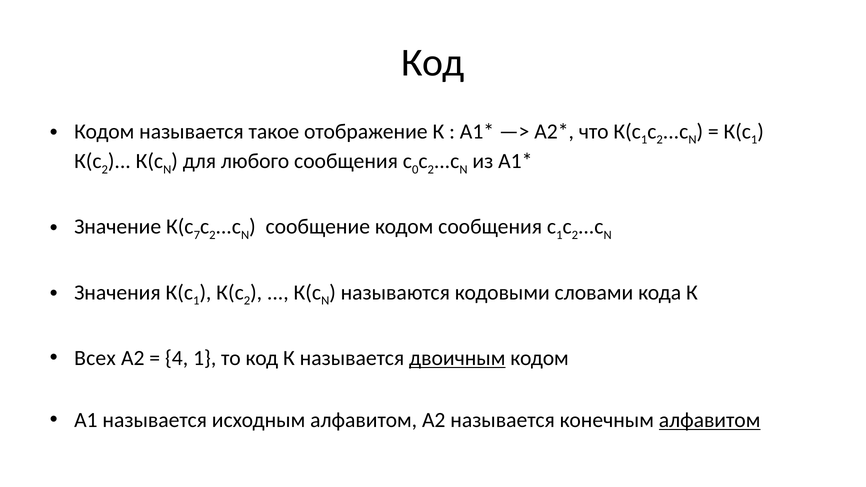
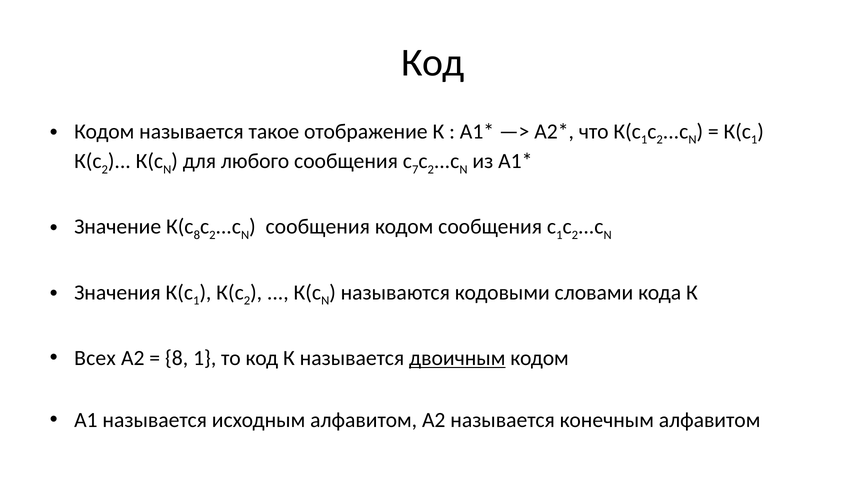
0: 0 -> 7
7 at (197, 235): 7 -> 8
сообщение at (318, 227): сообщение -> сообщения
4 at (177, 358): 4 -> 8
алфавитом at (710, 420) underline: present -> none
